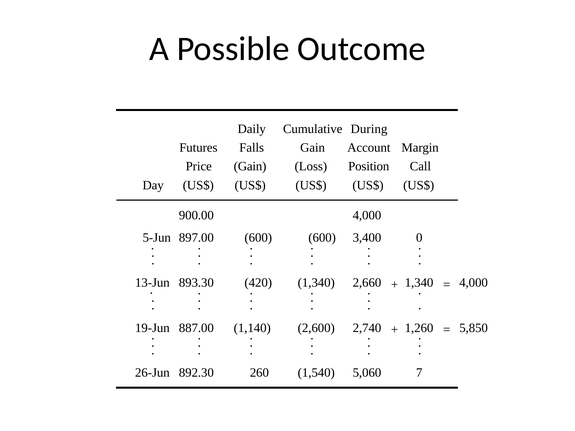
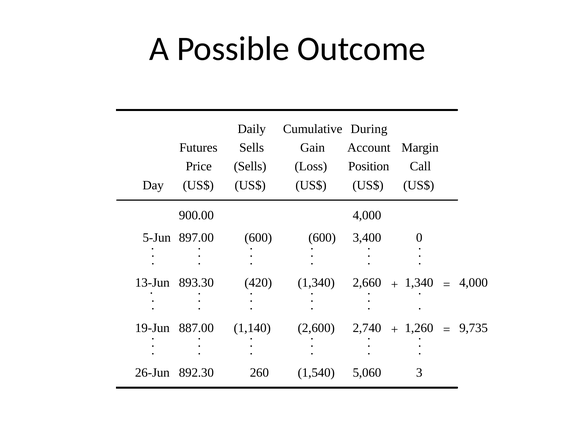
Futures Falls: Falls -> Sells
Price Gain: Gain -> Sells
5,850: 5,850 -> 9,735
7: 7 -> 3
